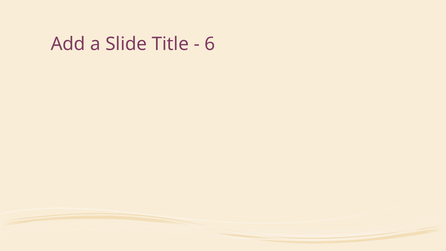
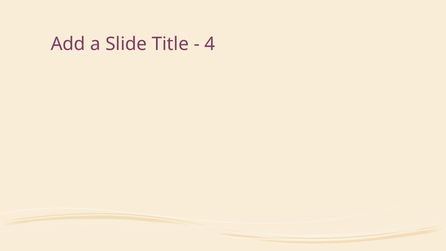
6: 6 -> 4
